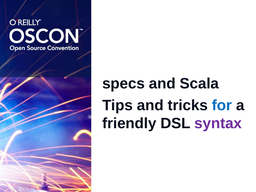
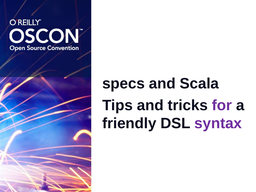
for colour: blue -> purple
